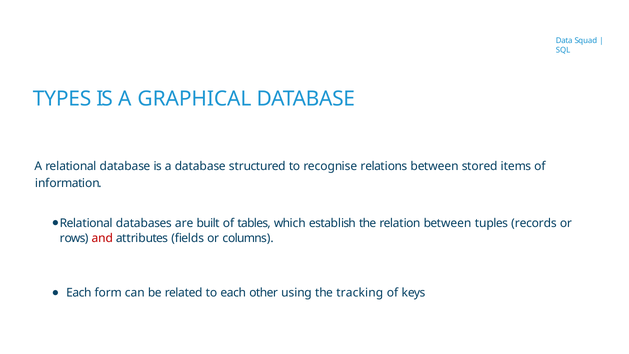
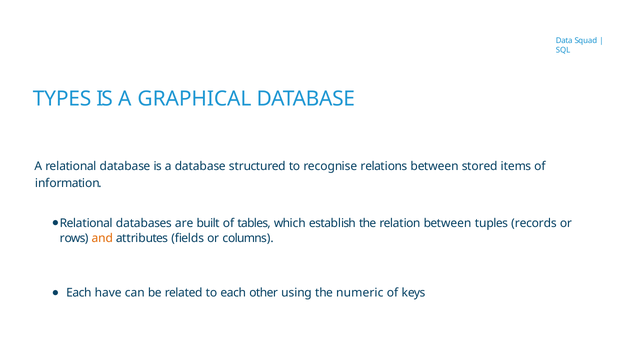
and colour: red -> orange
form: form -> have
tracking: tracking -> numeric
